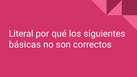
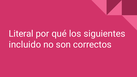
básicas: básicas -> incluido
